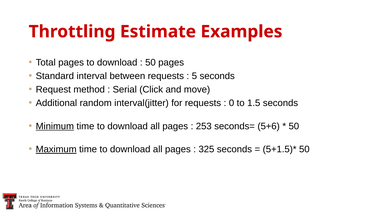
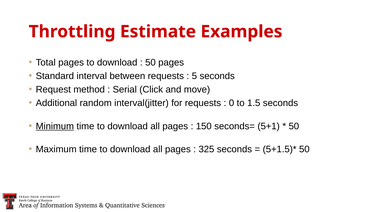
253: 253 -> 150
5+6: 5+6 -> 5+1
Maximum underline: present -> none
